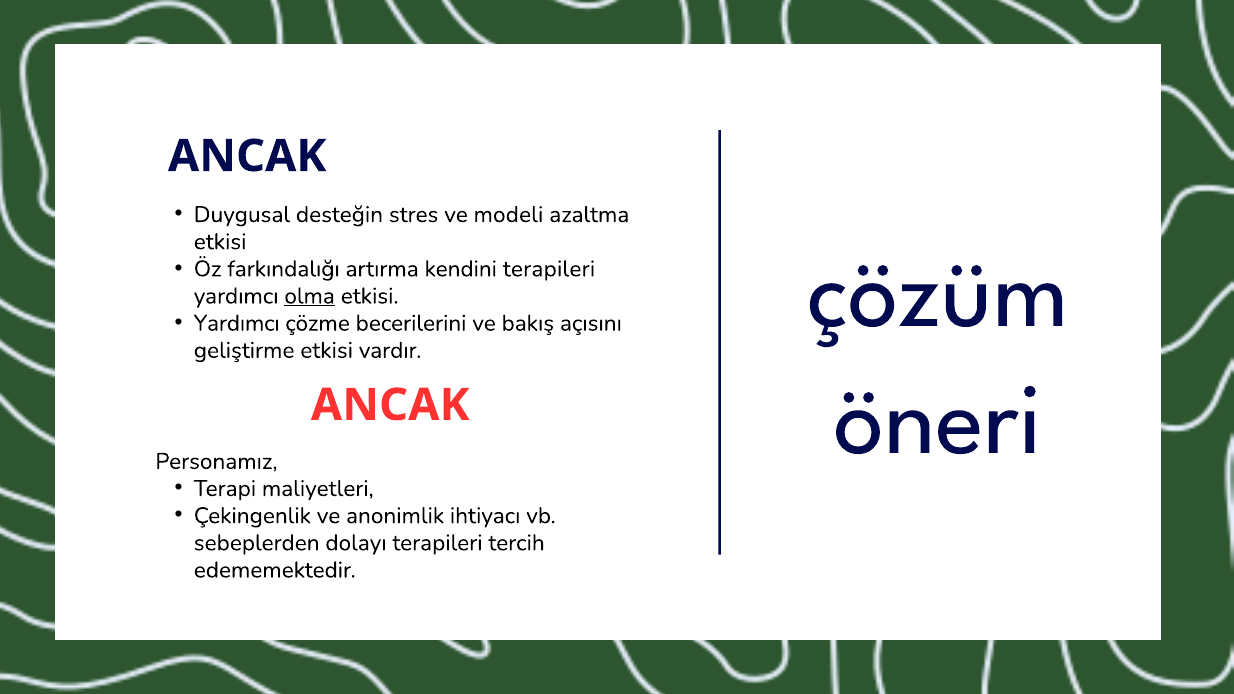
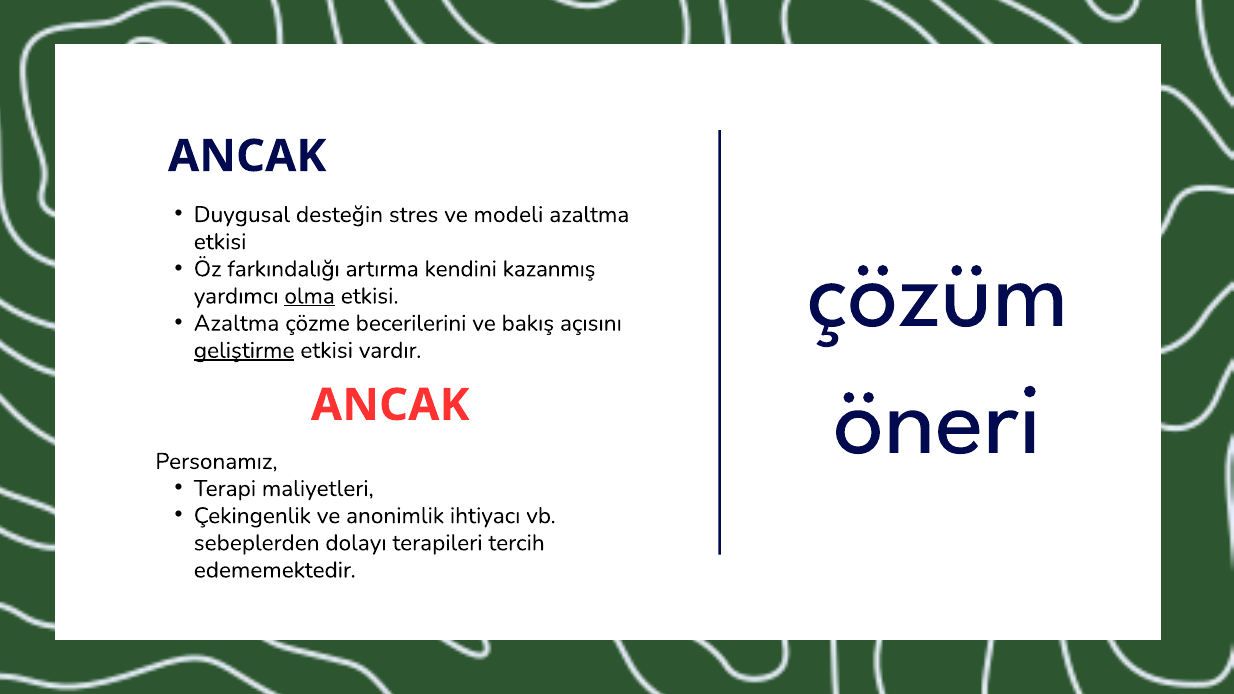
kendini terapileri: terapileri -> kazanmış
Yardımcı at (237, 323): Yardımcı -> Azaltma
geliştirme underline: none -> present
